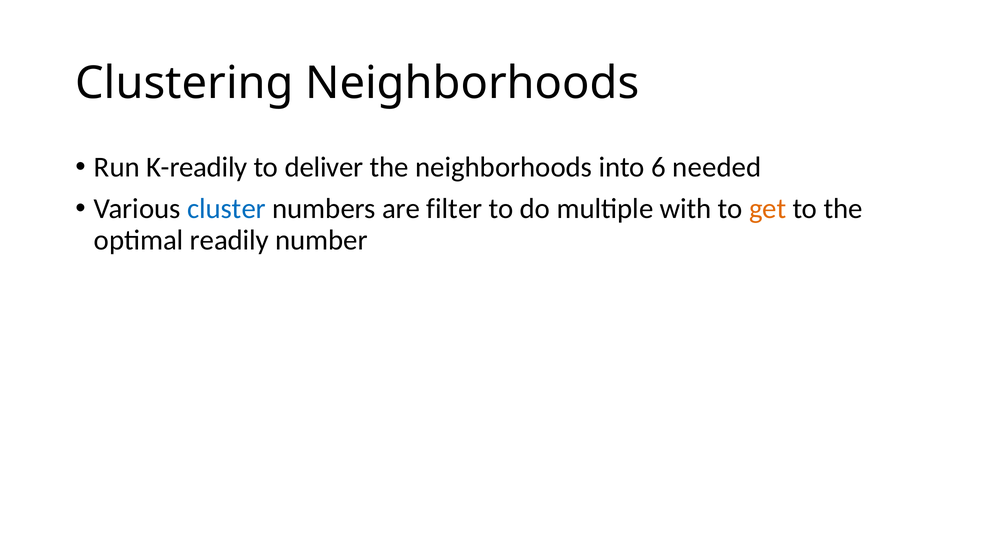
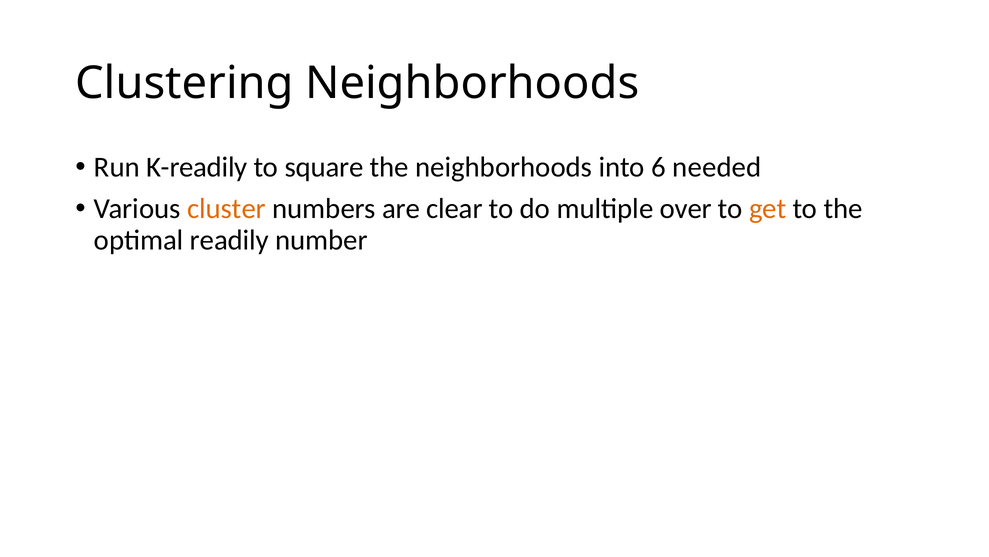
deliver: deliver -> square
cluster colour: blue -> orange
filter: filter -> clear
with: with -> over
